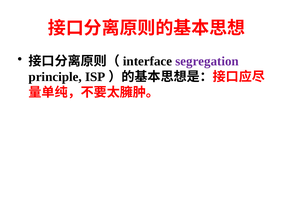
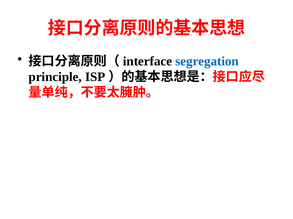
segregation colour: purple -> blue
